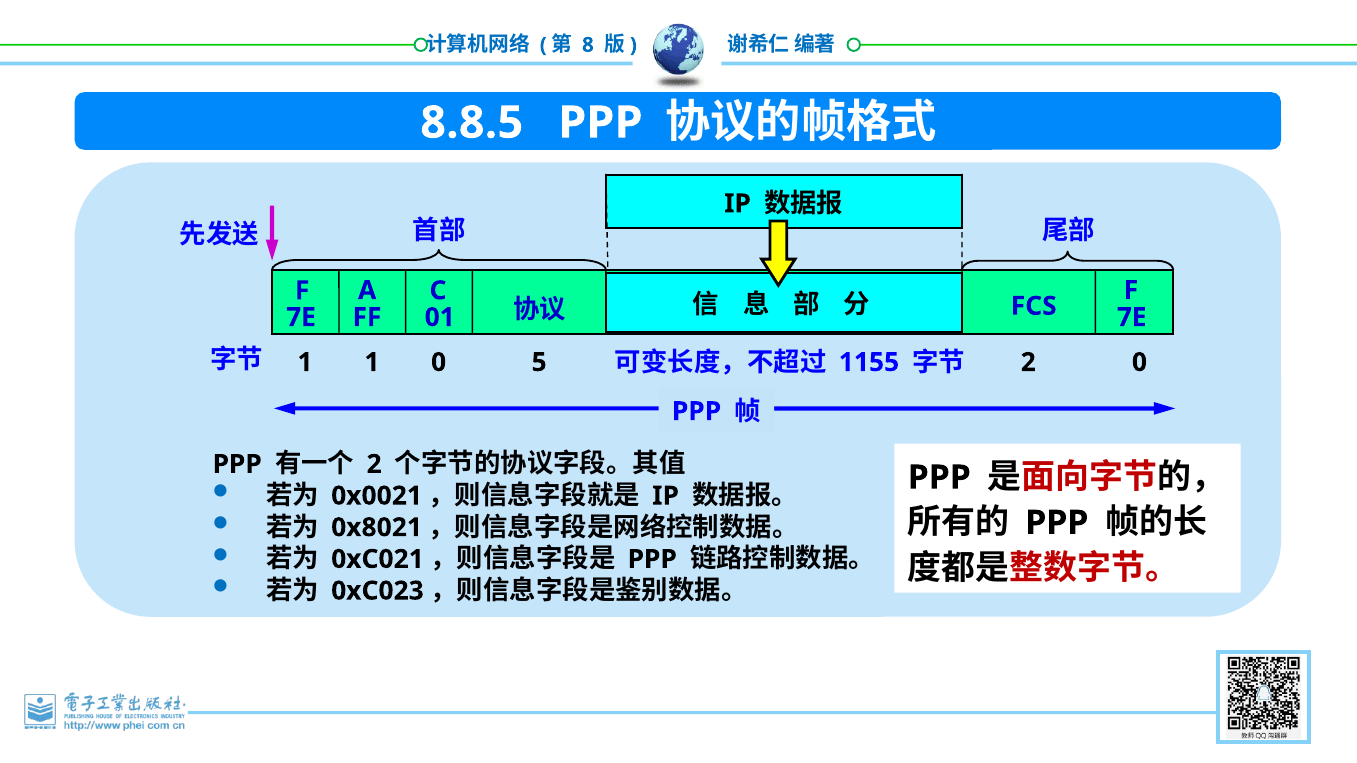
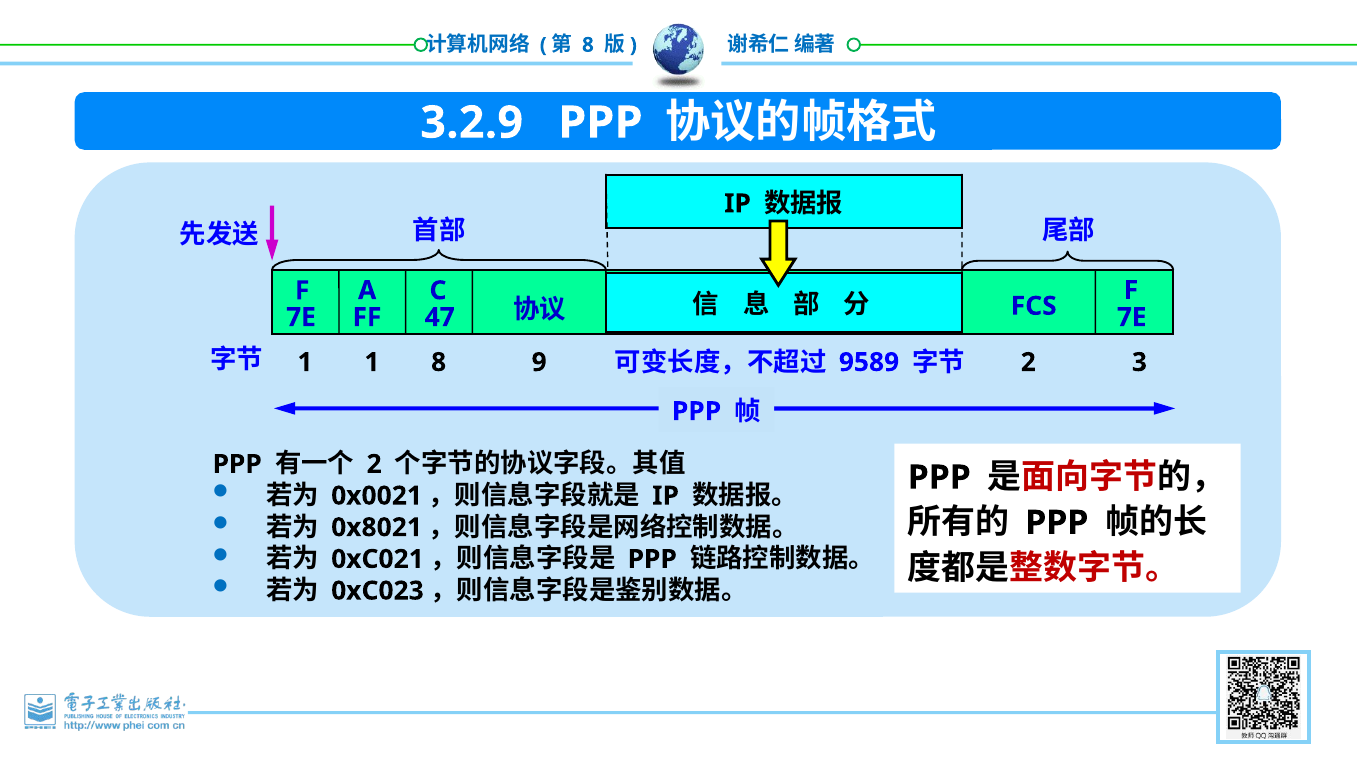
8.8.5: 8.8.5 -> 3.2.9
01: 01 -> 47
0 at (439, 362): 0 -> 8
1155: 1155 -> 9589
5: 5 -> 9
1 0: 0 -> 3
